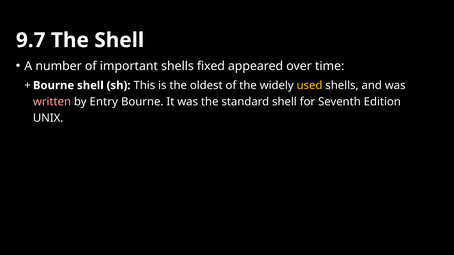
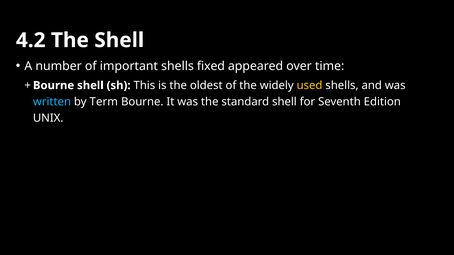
9.7: 9.7 -> 4.2
written colour: pink -> light blue
Entry: Entry -> Term
